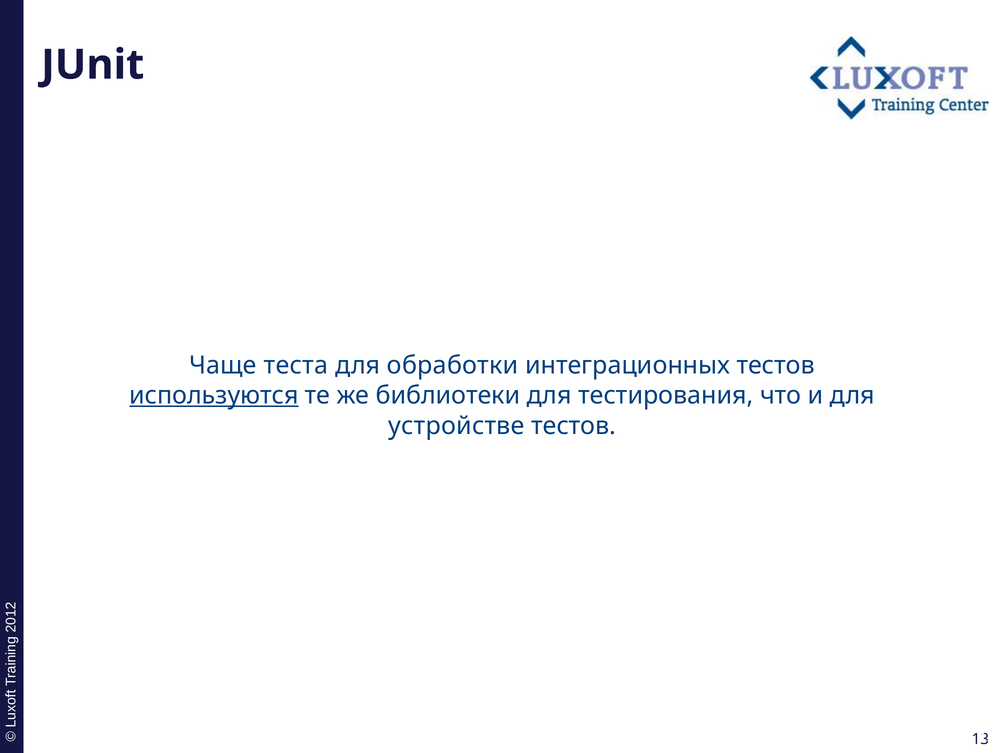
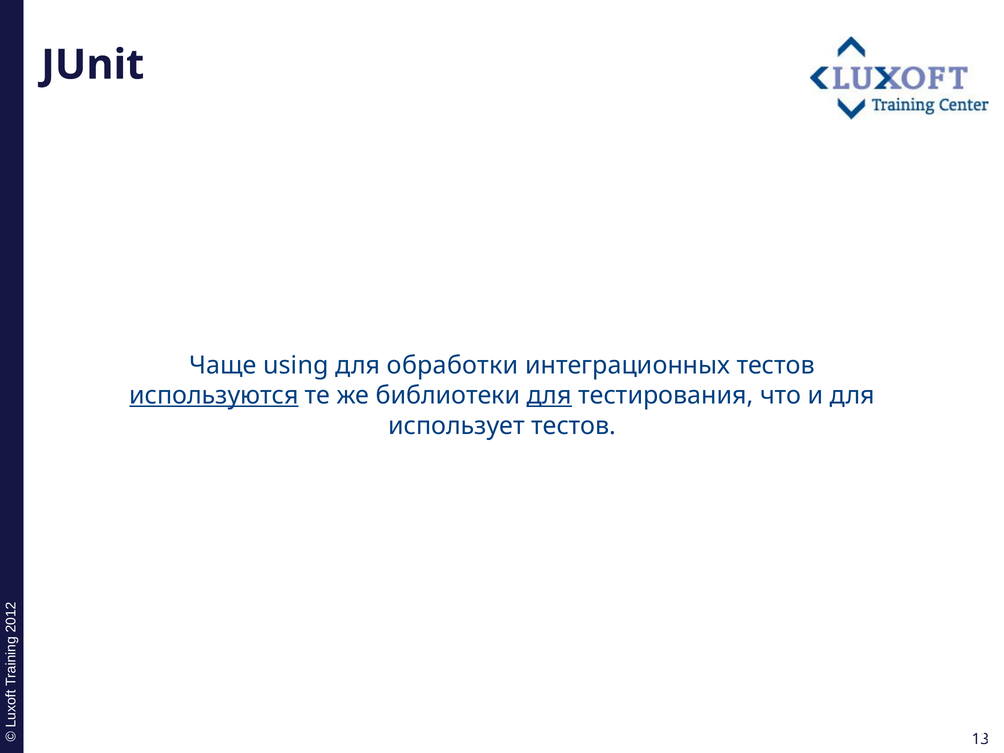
теста: теста -> using
для at (549, 396) underline: none -> present
устройстве: устройстве -> использует
